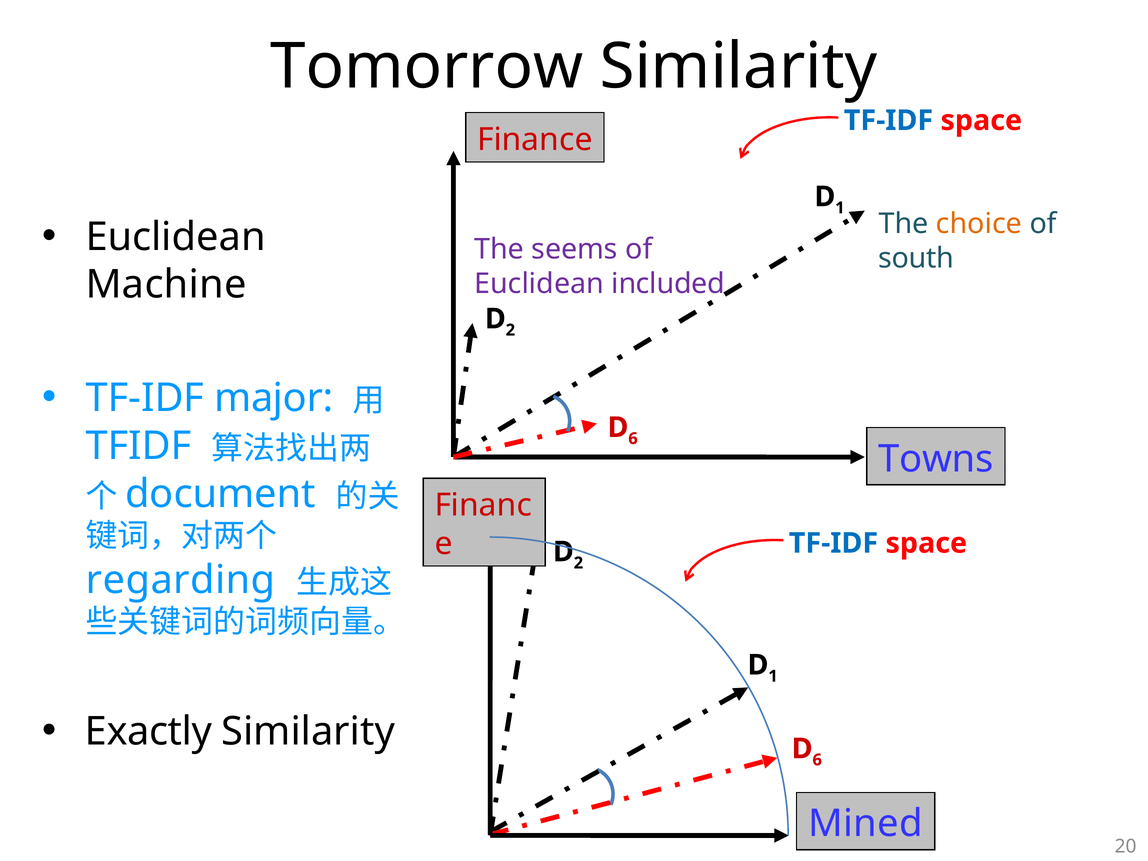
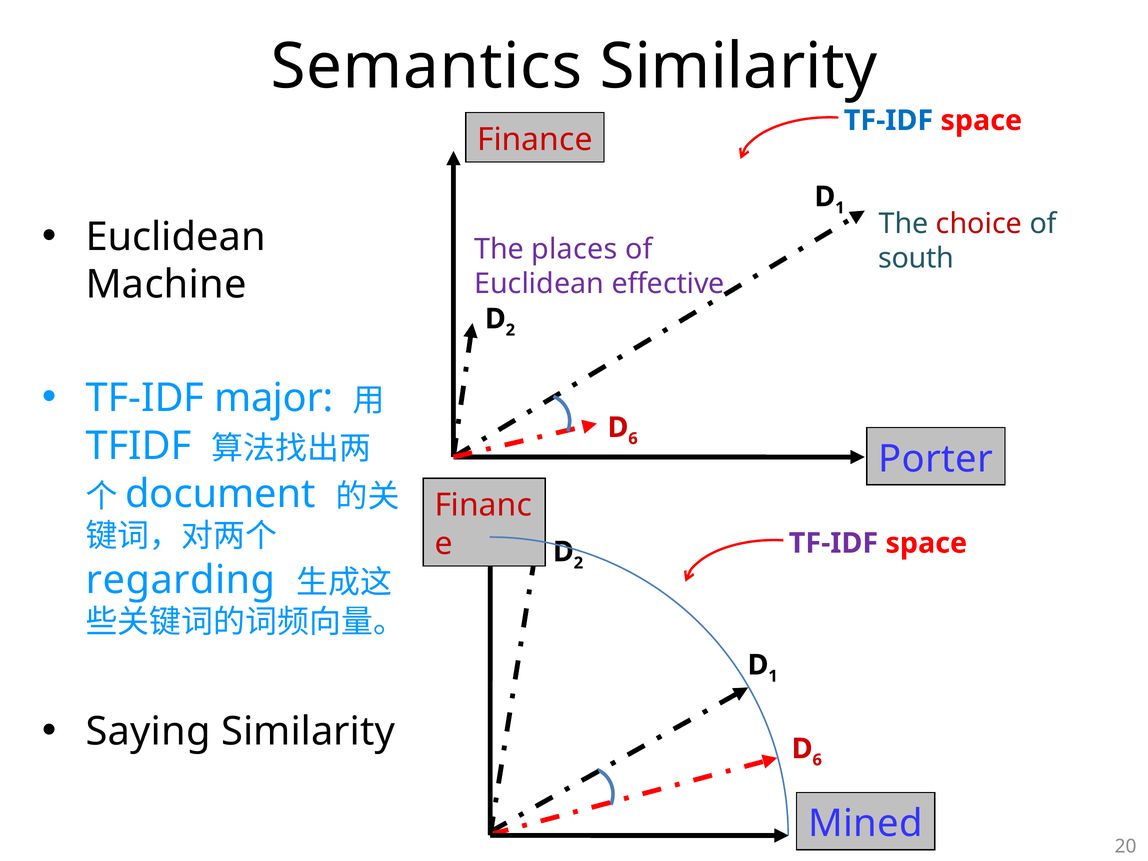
Tomorrow: Tomorrow -> Semantics
choice colour: orange -> red
seems: seems -> places
included: included -> effective
Towns: Towns -> Porter
TF-IDF at (833, 543) colour: blue -> purple
Exactly: Exactly -> Saying
